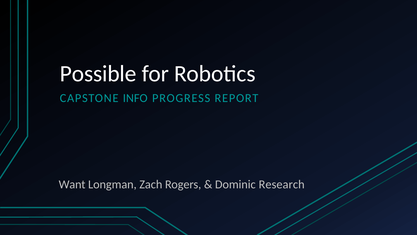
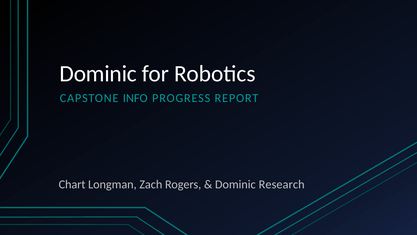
Possible at (98, 74): Possible -> Dominic
Want: Want -> Chart
